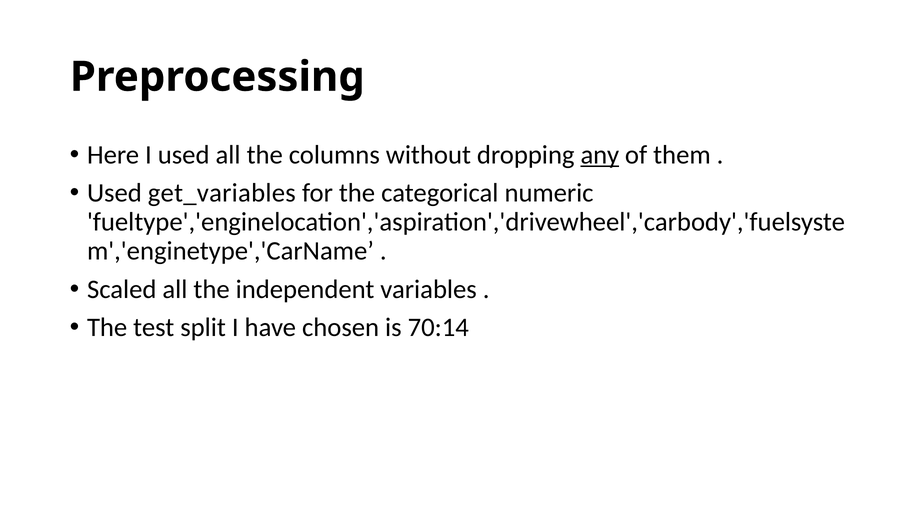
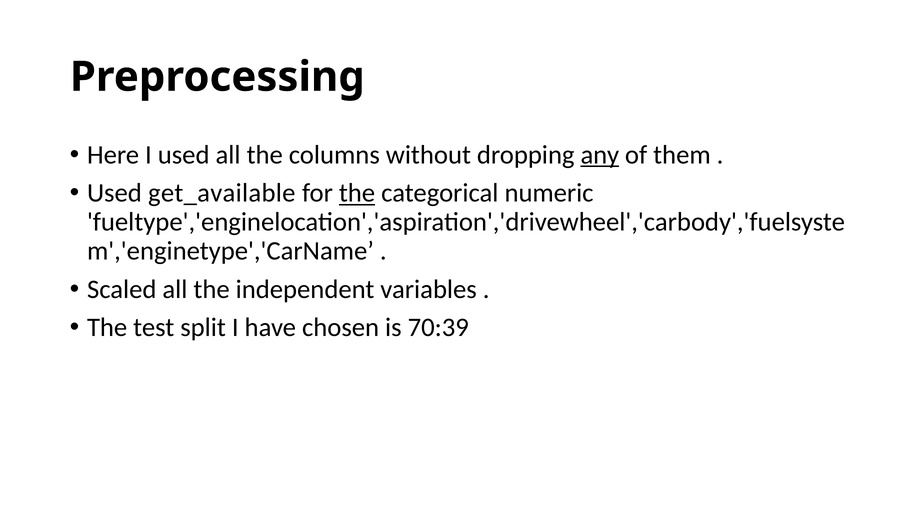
get_variables: get_variables -> get_available
the at (357, 193) underline: none -> present
70:14: 70:14 -> 70:39
